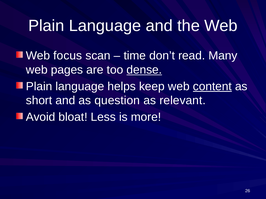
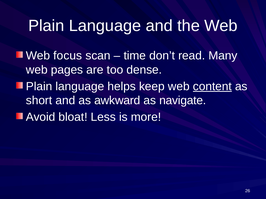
dense underline: present -> none
question: question -> awkward
relevant: relevant -> navigate
